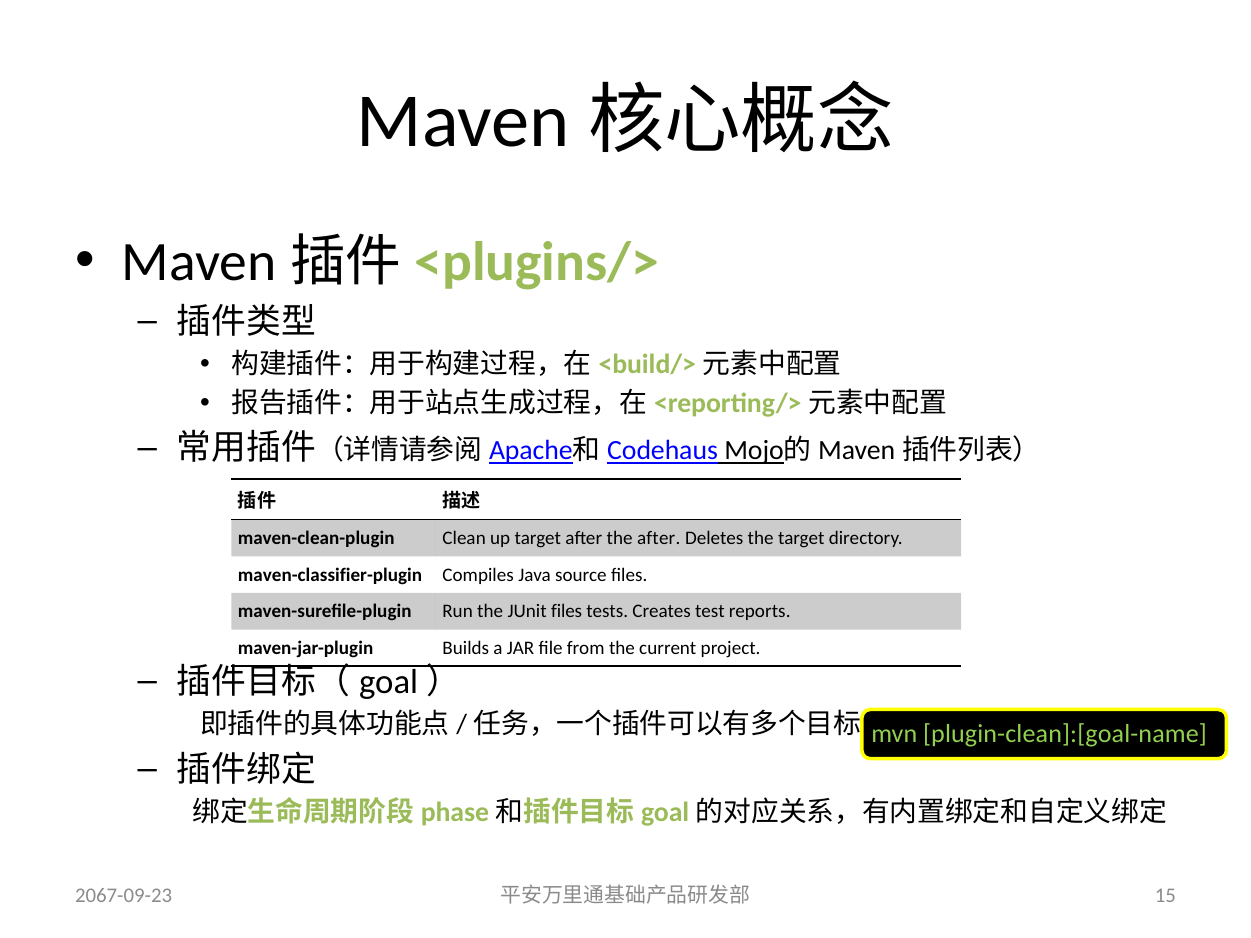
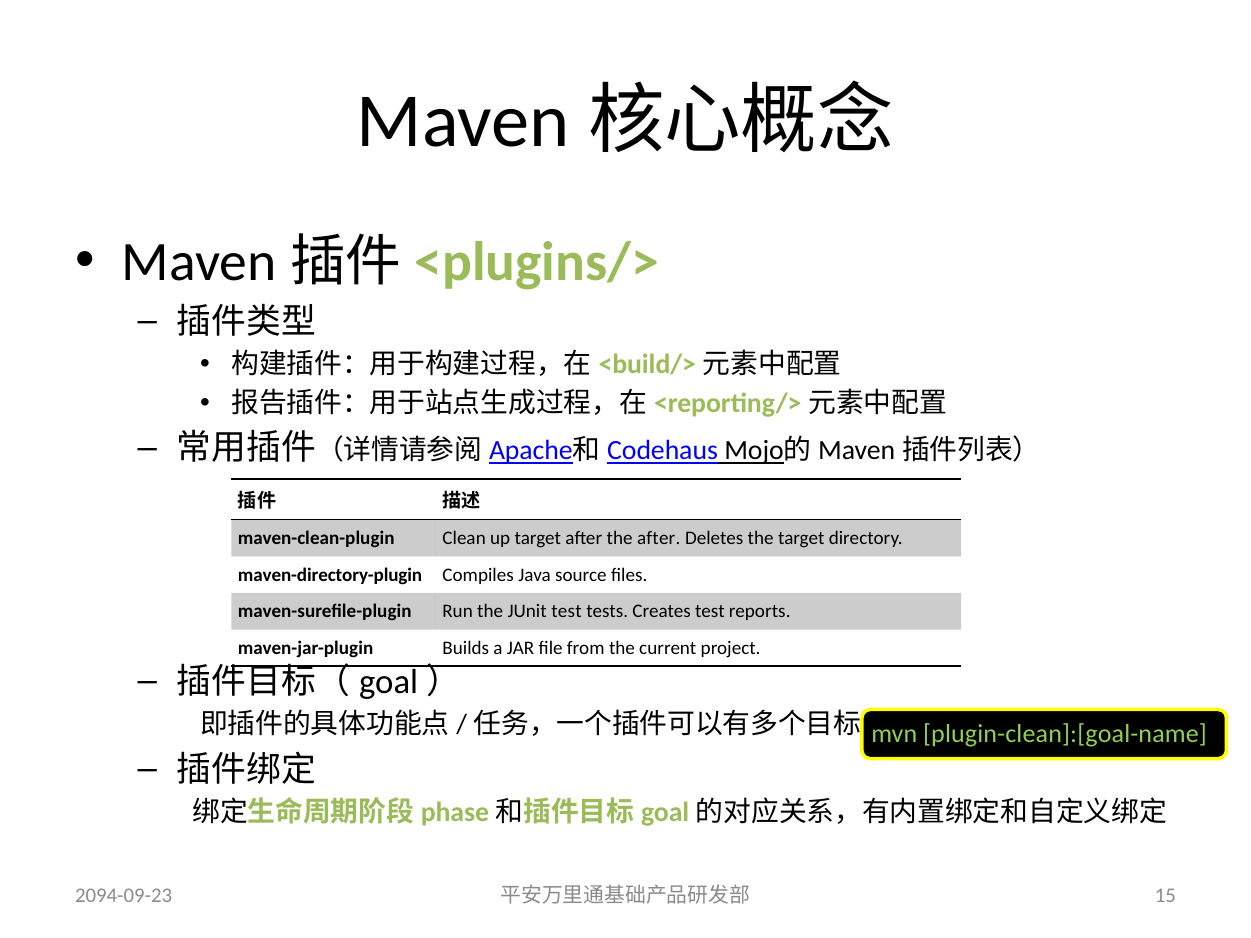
maven-classifier-plugin: maven-classifier-plugin -> maven-directory-plugin
JUnit files: files -> test
2067-09-23: 2067-09-23 -> 2094-09-23
